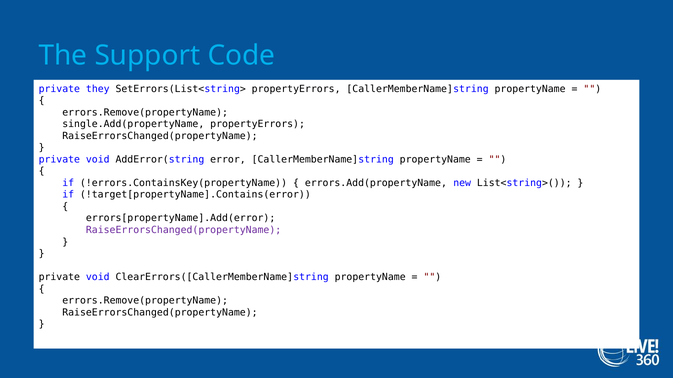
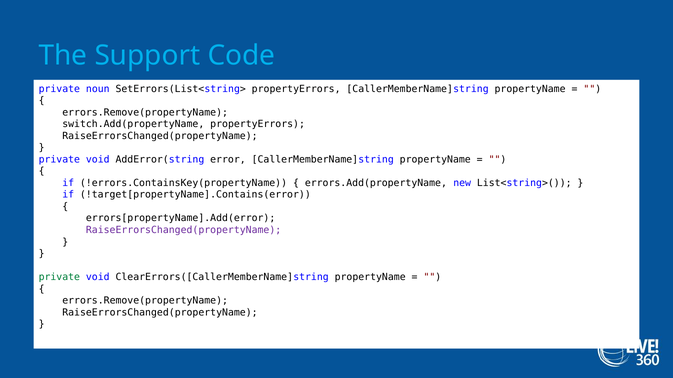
they: they -> noun
single.Add(propertyName: single.Add(propertyName -> switch.Add(propertyName
private at (59, 277) colour: black -> green
